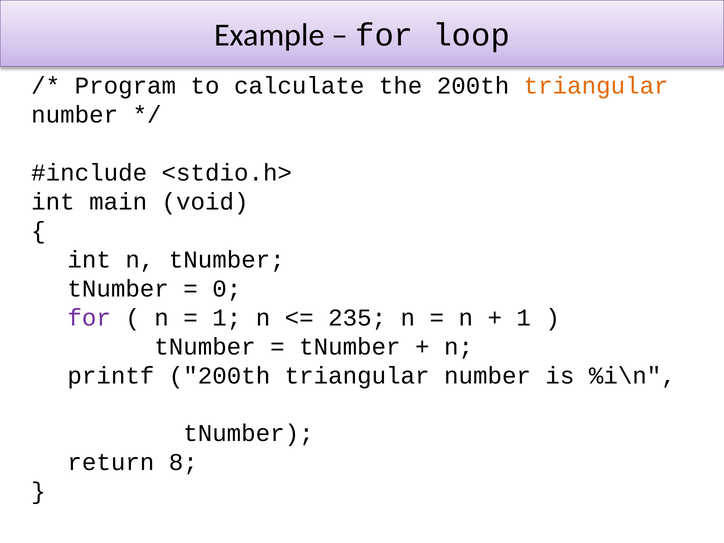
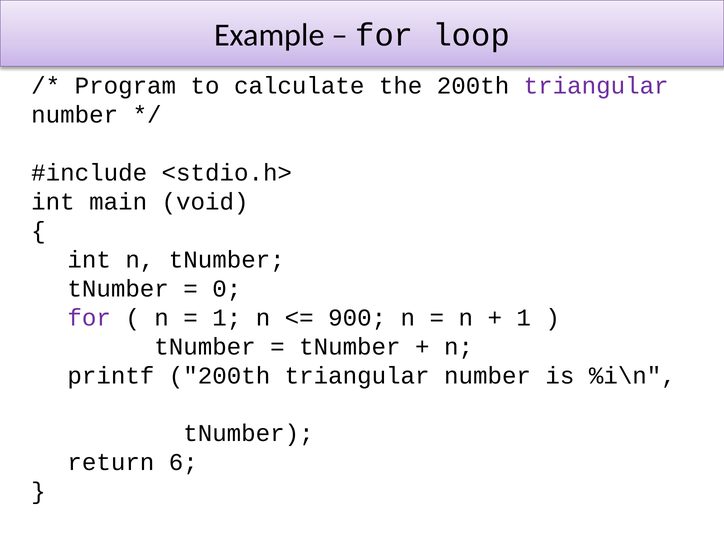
triangular at (596, 86) colour: orange -> purple
235: 235 -> 900
8: 8 -> 6
